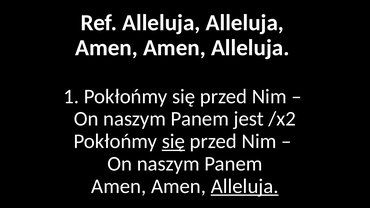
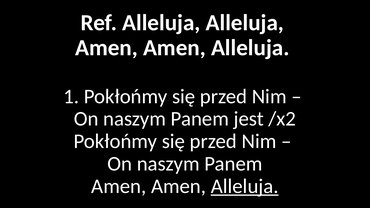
się at (173, 141) underline: present -> none
